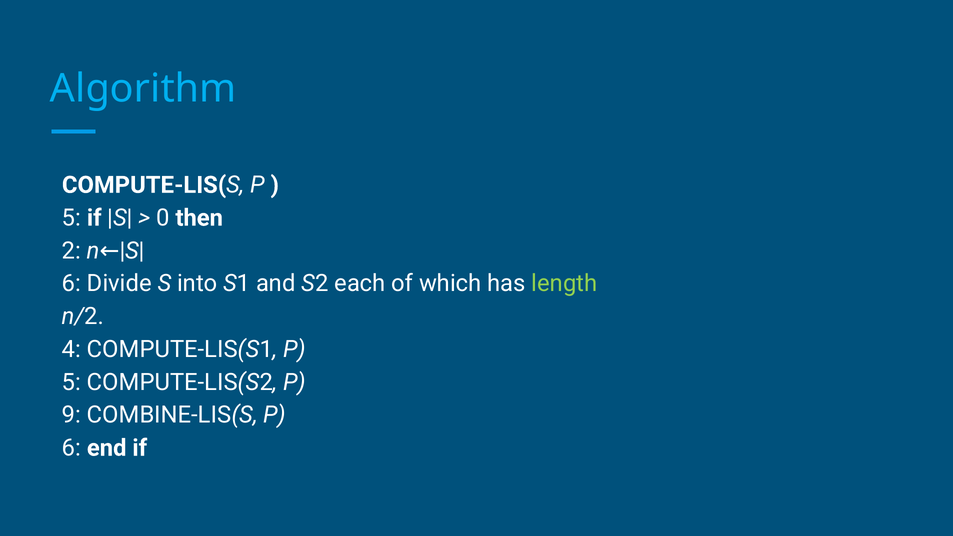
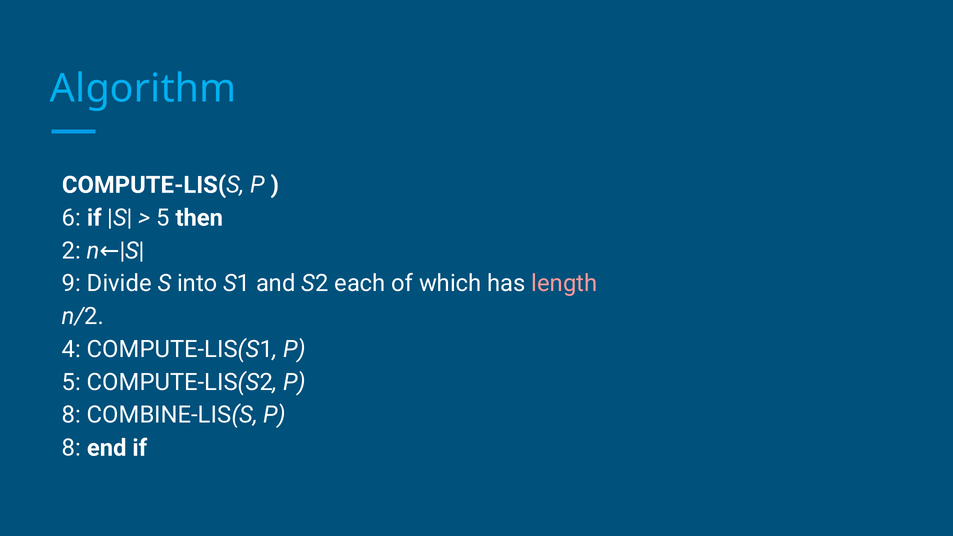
5 at (71, 218): 5 -> 6
0 at (163, 218): 0 -> 5
6 at (71, 284): 6 -> 9
length colour: light green -> pink
9 at (71, 415): 9 -> 8
6 at (71, 448): 6 -> 8
